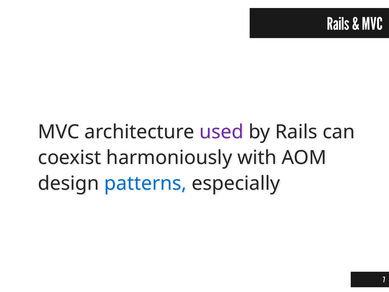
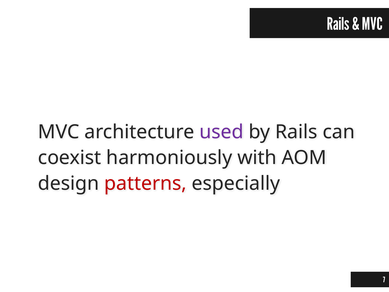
patterns colour: blue -> red
